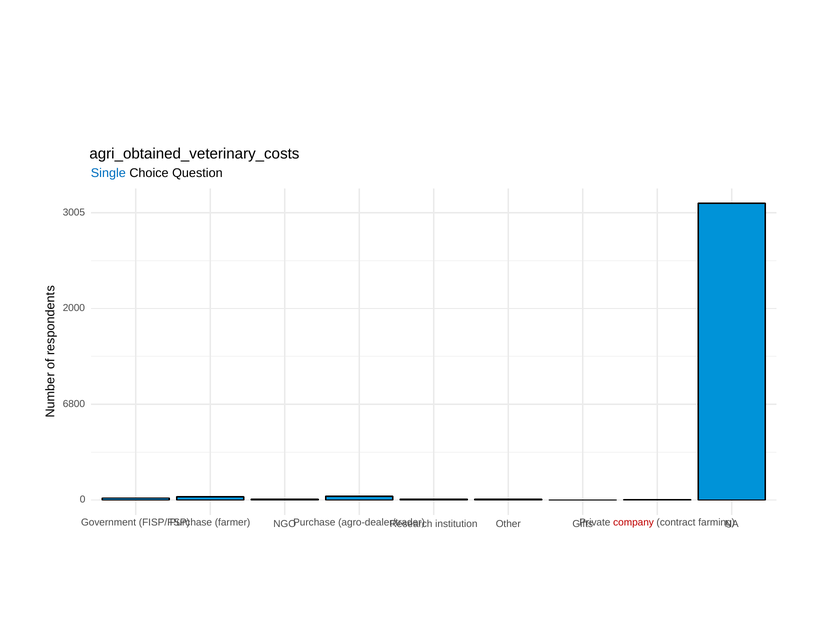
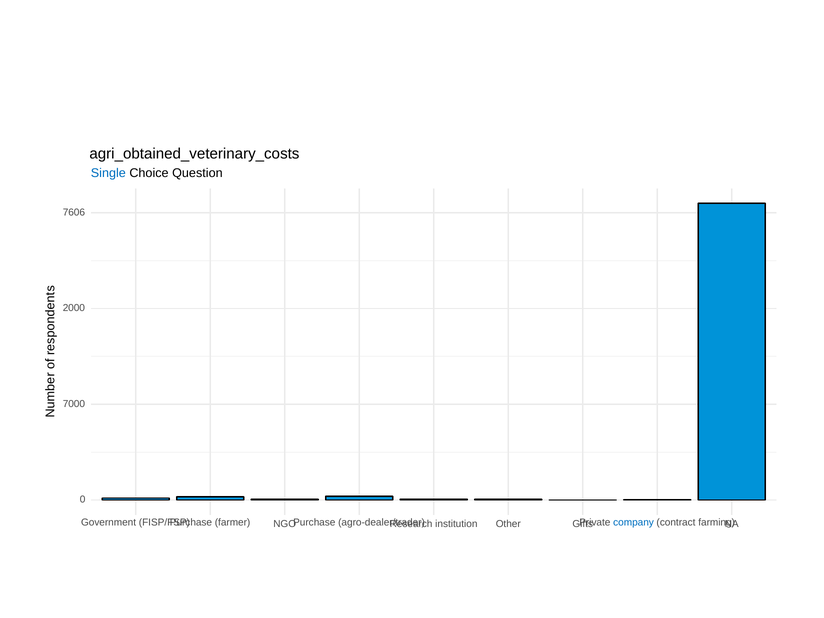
3005: 3005 -> 7606
6800: 6800 -> 7000
company colour: red -> blue
